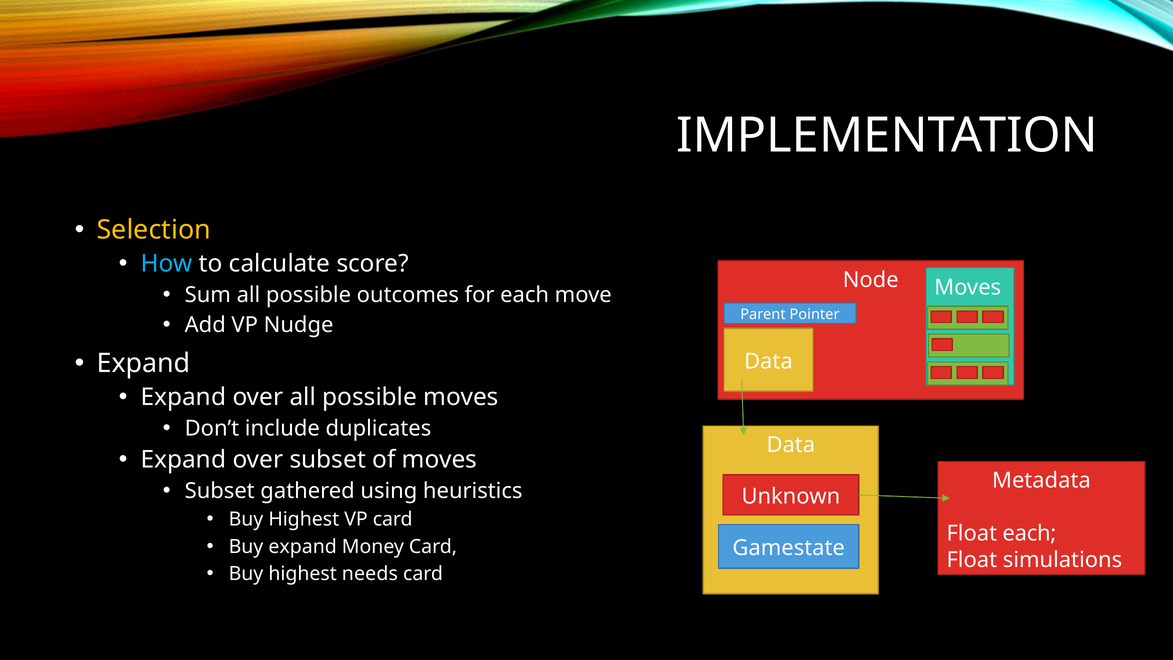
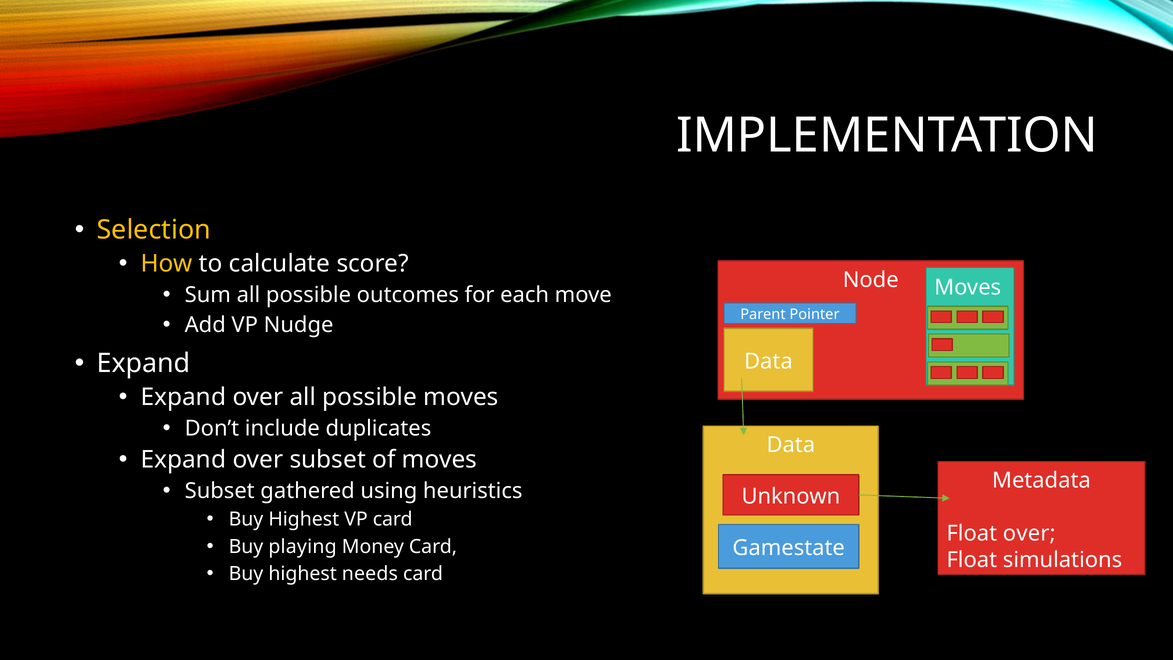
How colour: light blue -> yellow
Float each: each -> over
Buy expand: expand -> playing
